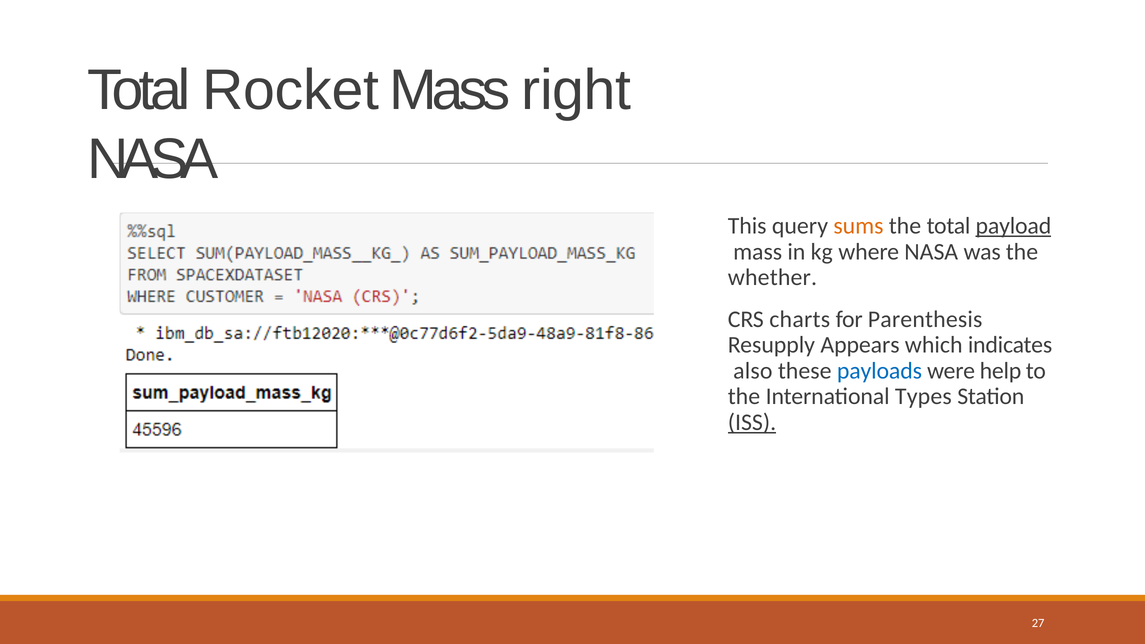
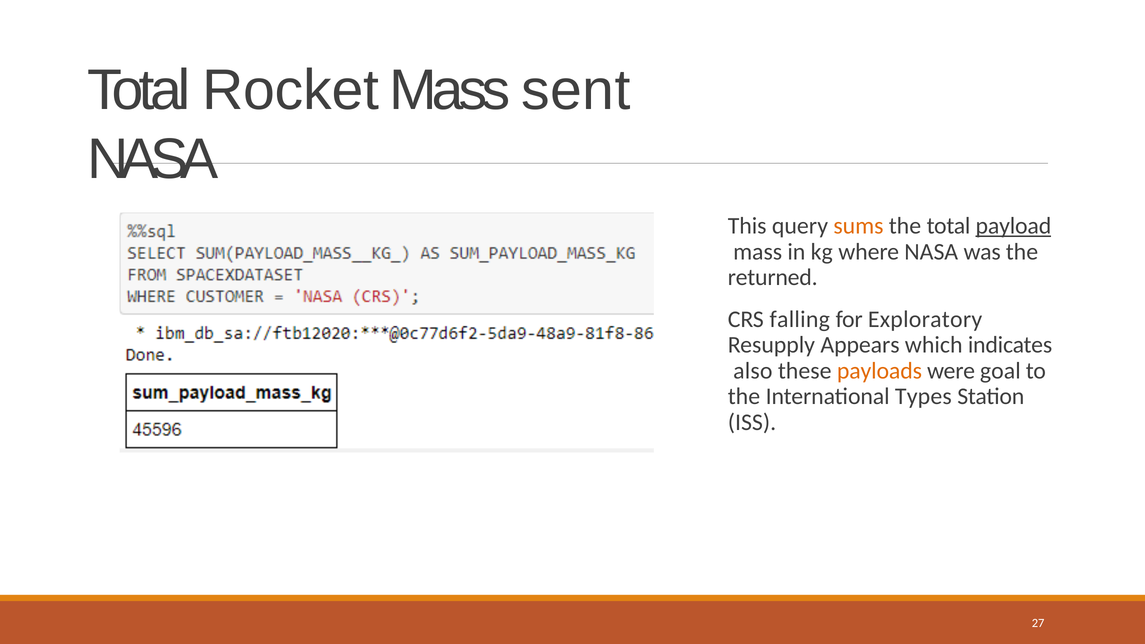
right: right -> sent
whether: whether -> returned
charts: charts -> falling
Parenthesis: Parenthesis -> Exploratory
payloads colour: blue -> orange
help: help -> goal
ISS underline: present -> none
